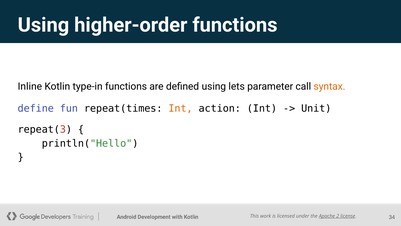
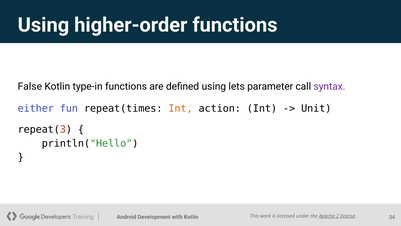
Inline: Inline -> False
syntax colour: orange -> purple
define: define -> either
